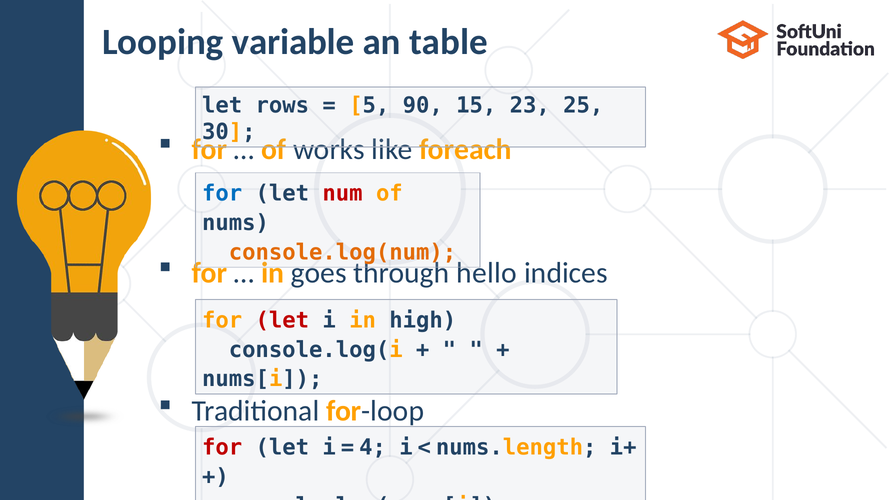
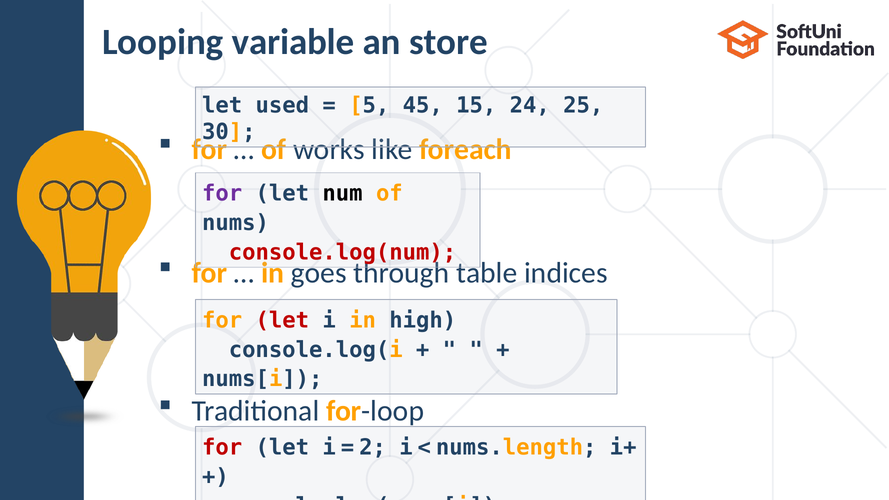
table: table -> store
rows: rows -> used
90: 90 -> 45
23: 23 -> 24
for at (222, 194) colour: blue -> purple
num colour: red -> black
console.log(num colour: orange -> red
hello: hello -> table
4: 4 -> 2
